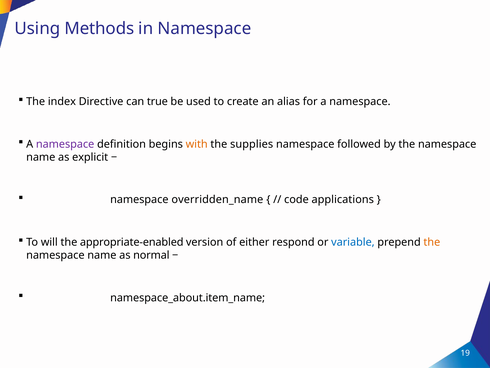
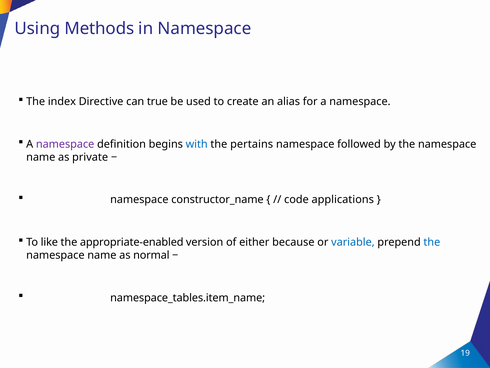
with colour: orange -> blue
supplies: supplies -> pertains
explicit: explicit -> private
overridden_name: overridden_name -> constructor_name
will: will -> like
respond: respond -> because
the at (432, 242) colour: orange -> blue
namespace_about.item_name: namespace_about.item_name -> namespace_tables.item_name
